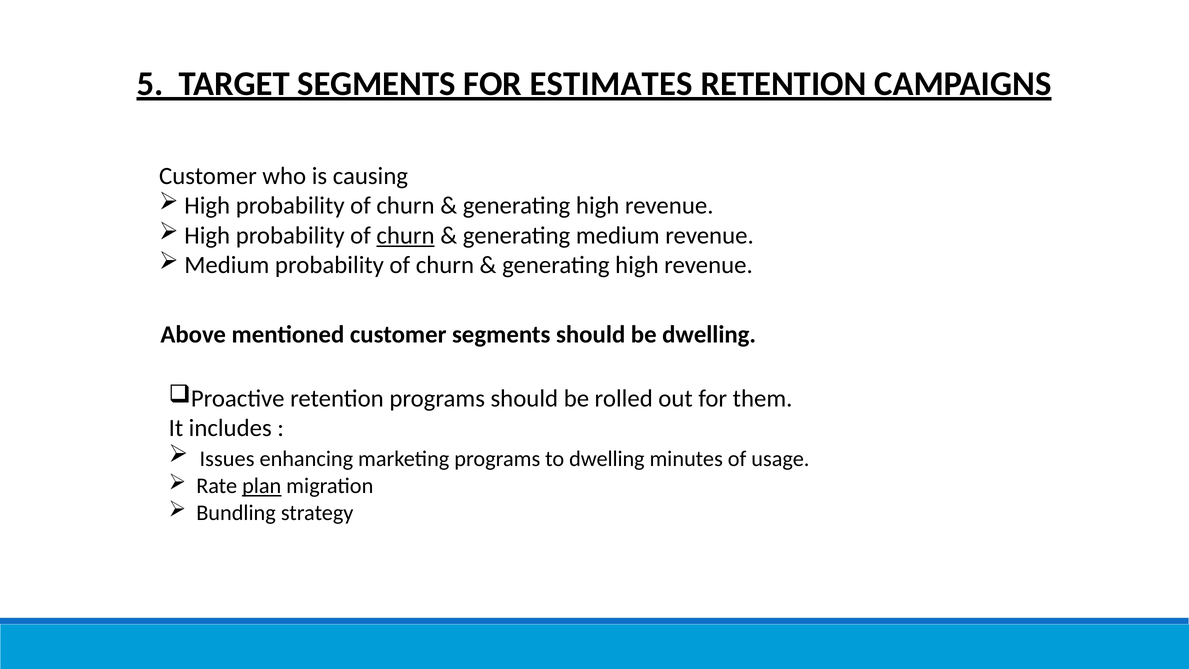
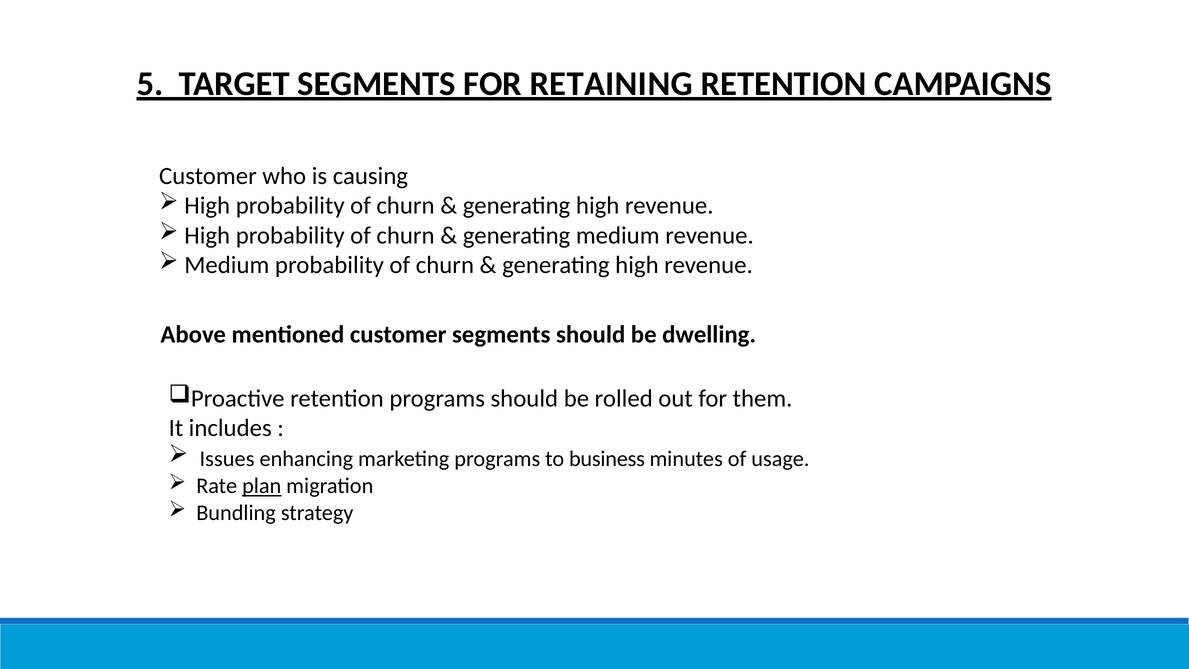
ESTIMATES: ESTIMATES -> RETAINING
churn at (406, 235) underline: present -> none
to dwelling: dwelling -> business
